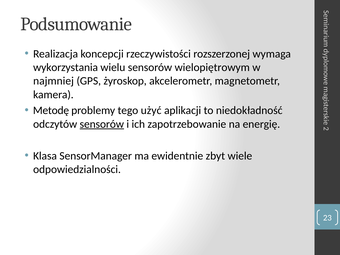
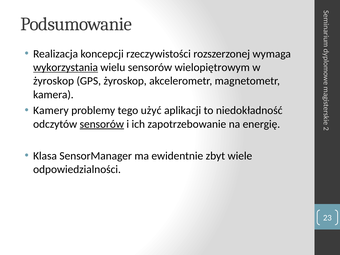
wykorzystania underline: none -> present
najmniej at (54, 81): najmniej -> żyroskop
Metodę: Metodę -> Kamery
